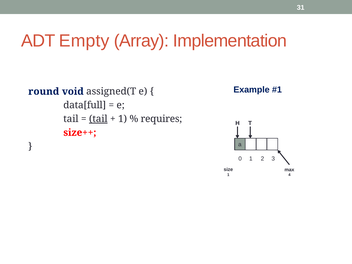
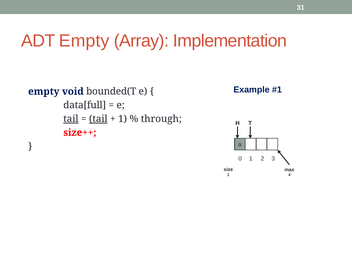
round at (44, 91): round -> empty
assigned(T: assigned(T -> bounded(T
tail at (71, 119) underline: none -> present
requires: requires -> through
